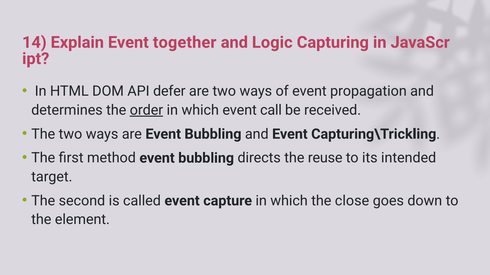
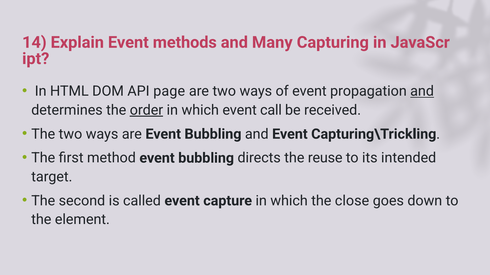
together: together -> methods
Logic: Logic -> Many
defer: defer -> page
and at (422, 91) underline: none -> present
